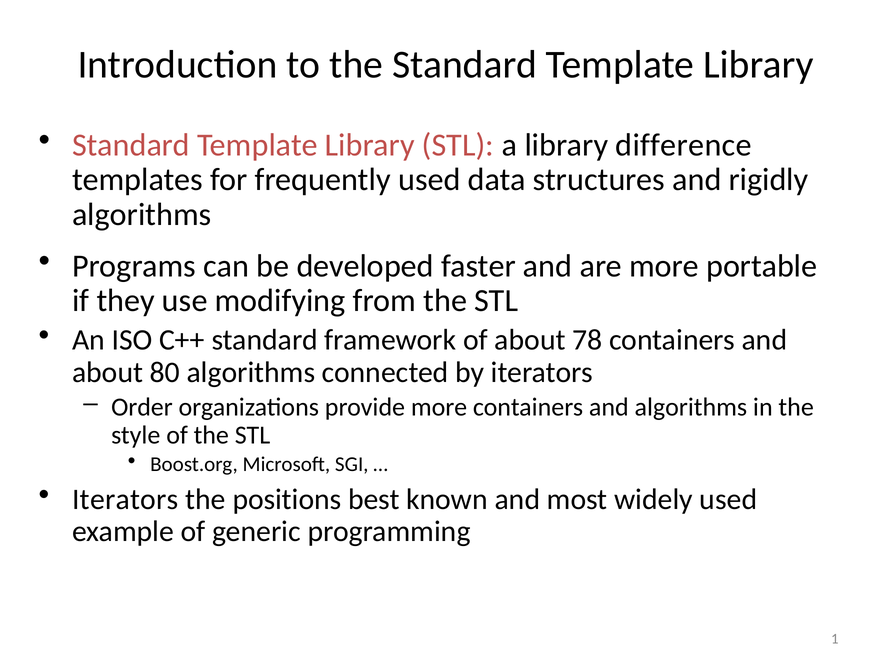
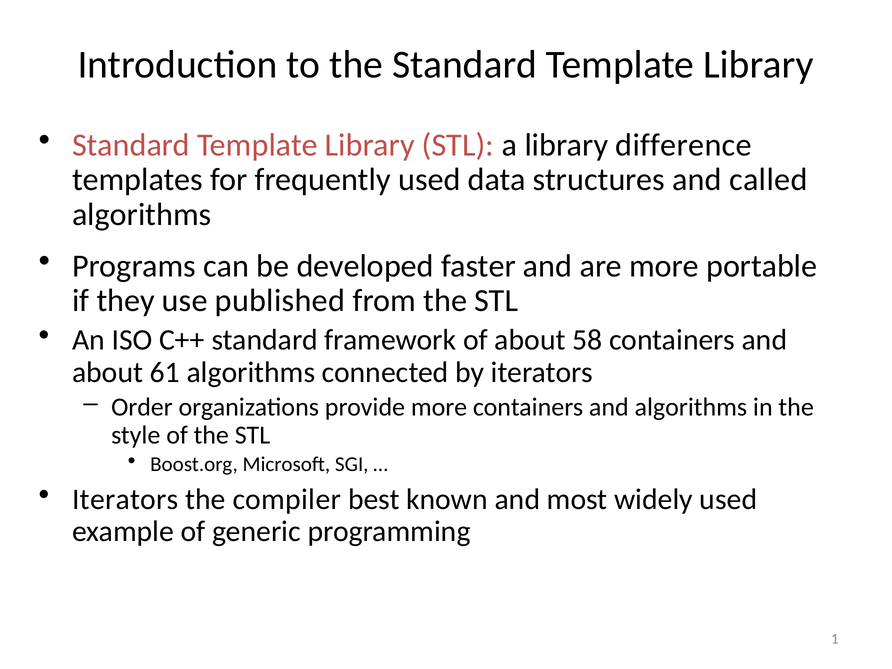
rigidly: rigidly -> called
modifying: modifying -> published
78: 78 -> 58
80: 80 -> 61
positions: positions -> compiler
